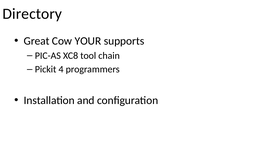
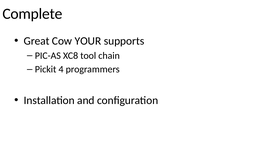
Directory: Directory -> Complete
